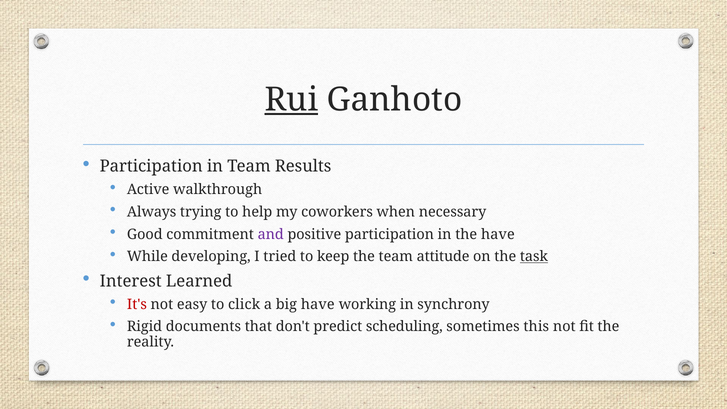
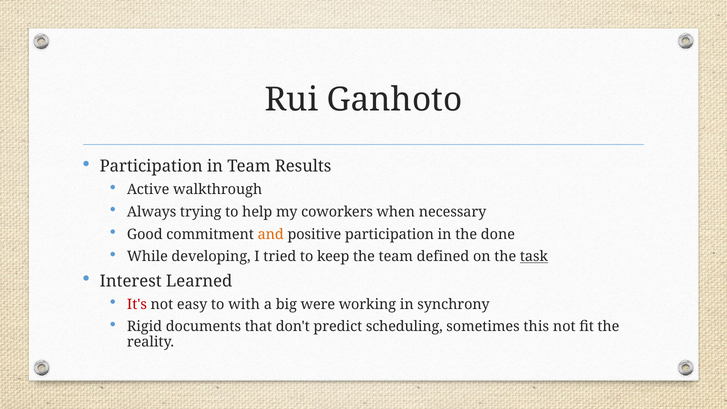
Rui underline: present -> none
and colour: purple -> orange
the have: have -> done
attitude: attitude -> defined
click: click -> with
big have: have -> were
